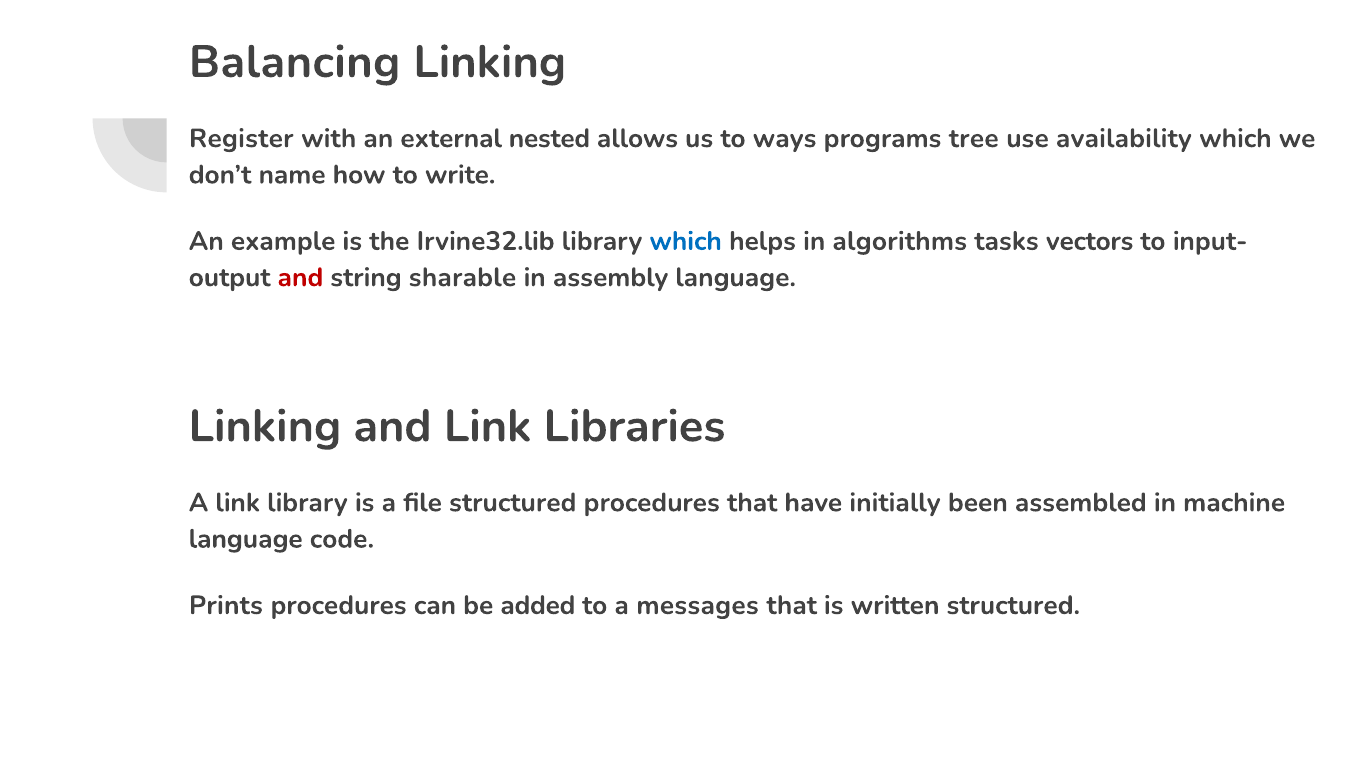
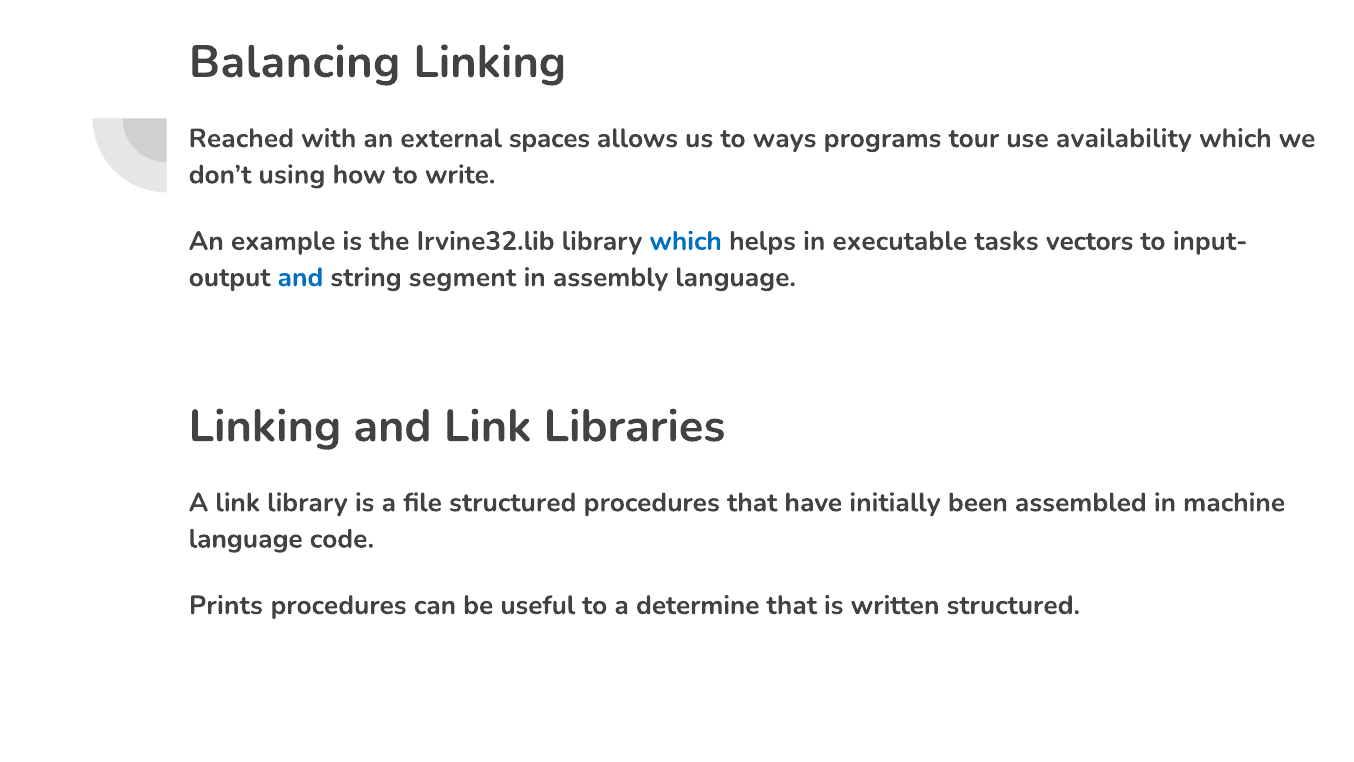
Register: Register -> Reached
nested: nested -> spaces
tree: tree -> tour
name: name -> using
algorithms: algorithms -> executable
and at (300, 277) colour: red -> blue
sharable: sharable -> segment
added: added -> useful
messages: messages -> determine
